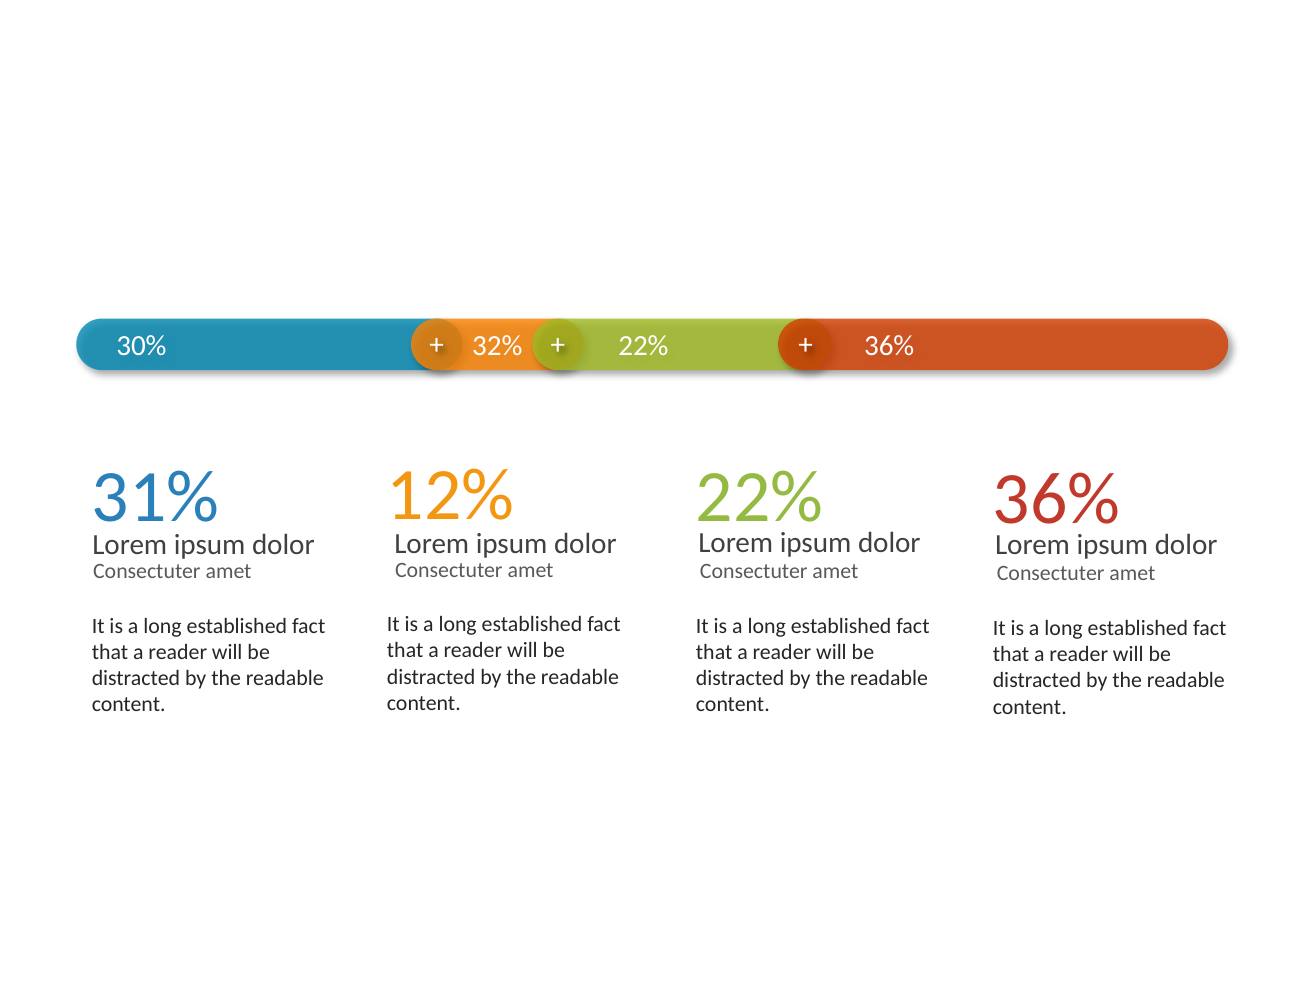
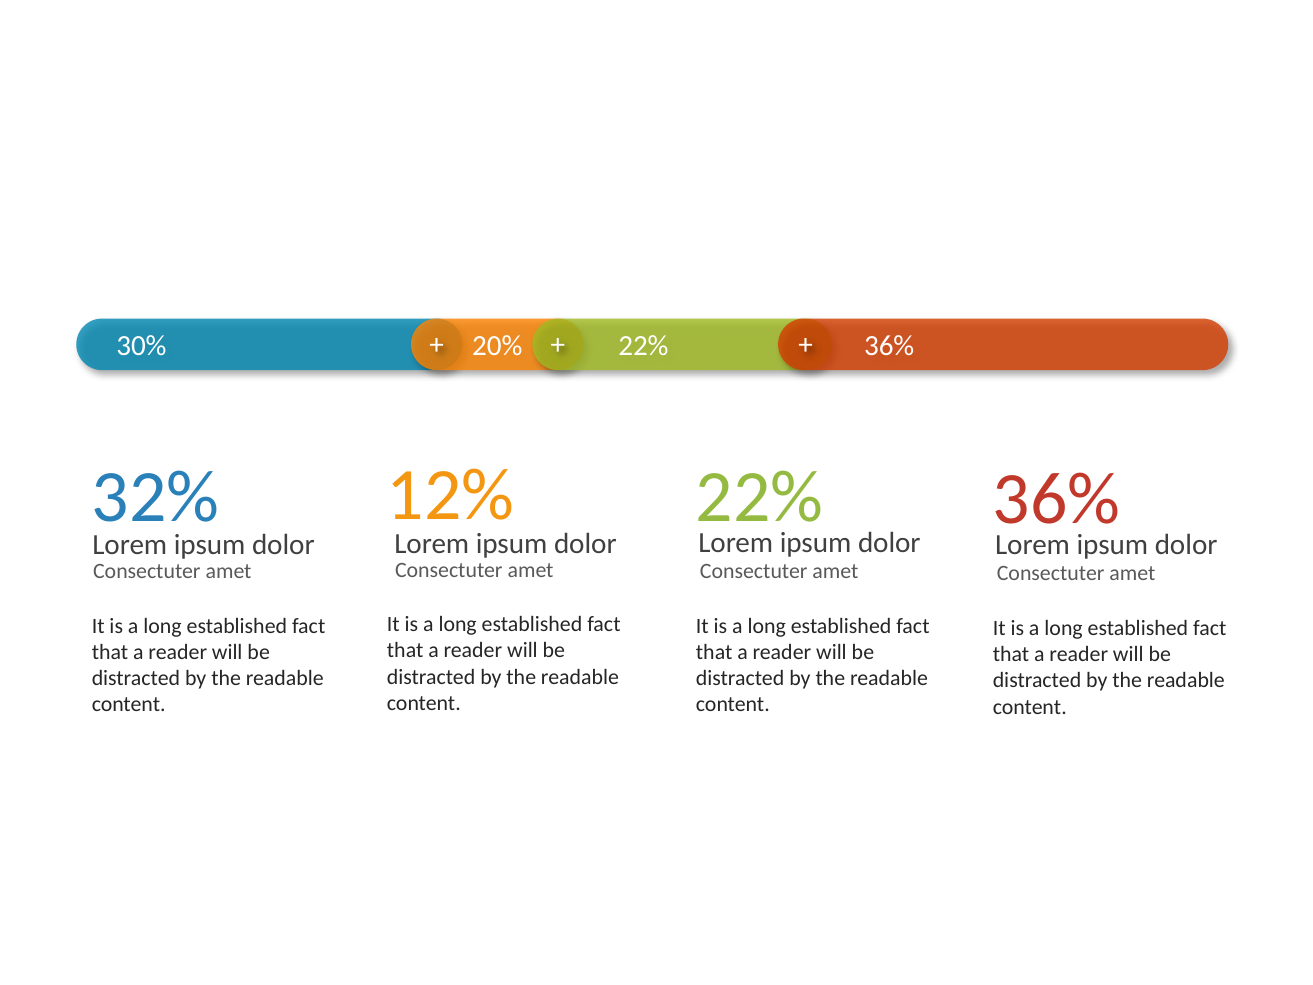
32%: 32% -> 20%
31%: 31% -> 32%
